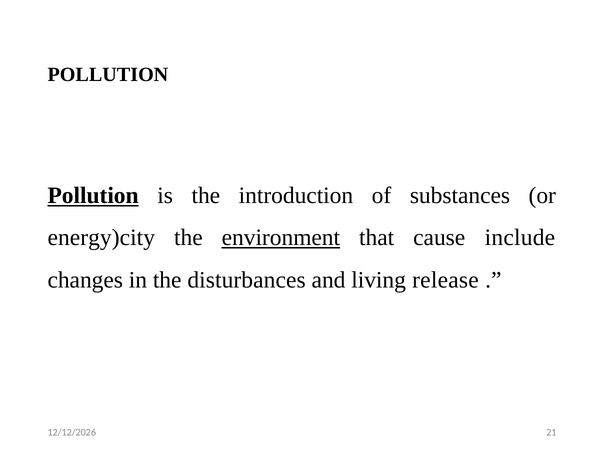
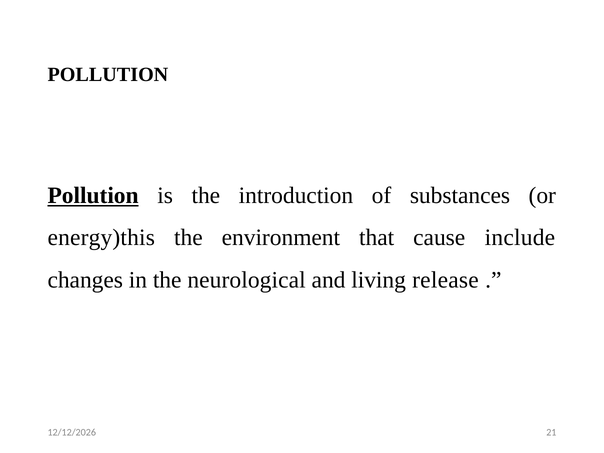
energy)city: energy)city -> energy)this
environment underline: present -> none
disturbances: disturbances -> neurological
